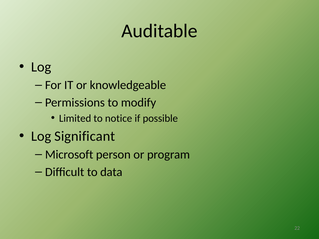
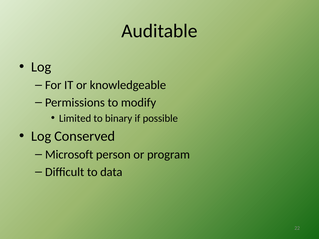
notice: notice -> binary
Significant: Significant -> Conserved
